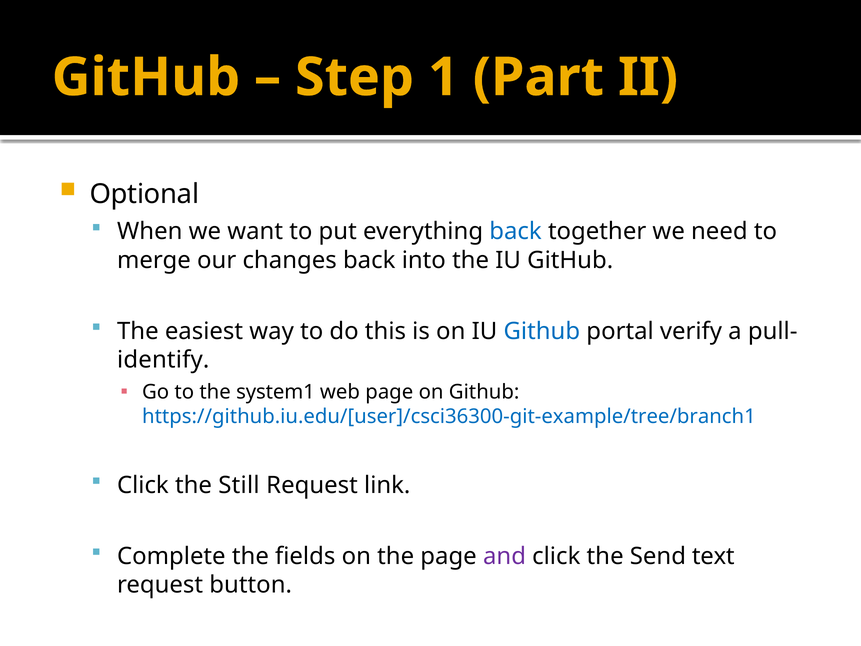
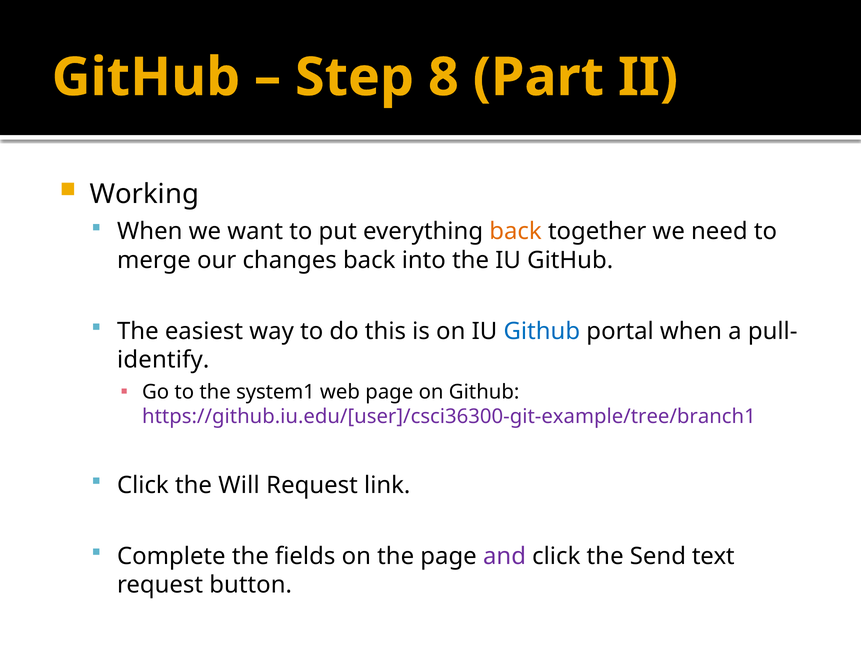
1: 1 -> 8
Optional: Optional -> Working
back at (516, 231) colour: blue -> orange
portal verify: verify -> when
https://github.iu.edu/[user]/csci36300-git-example/tree/branch1 colour: blue -> purple
Still: Still -> Will
